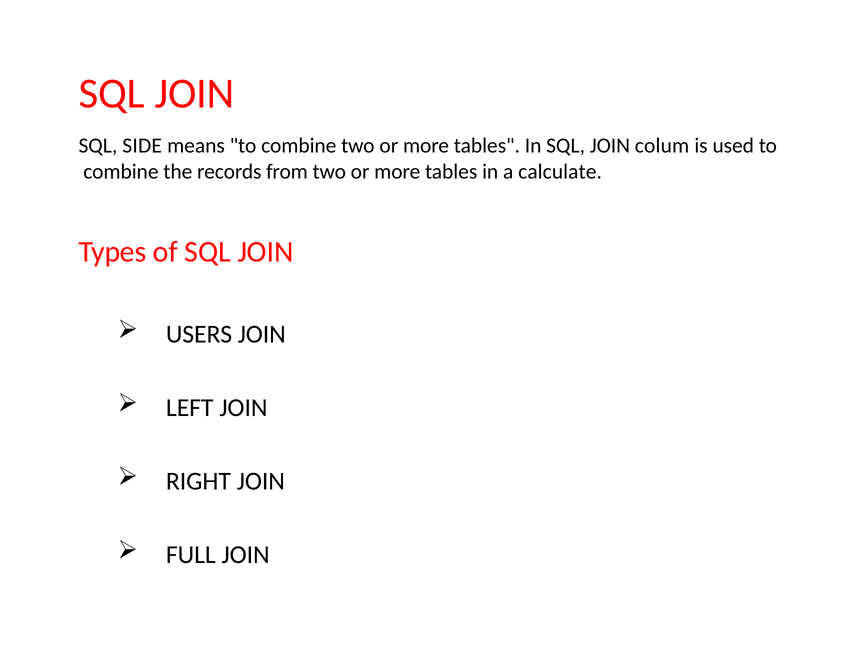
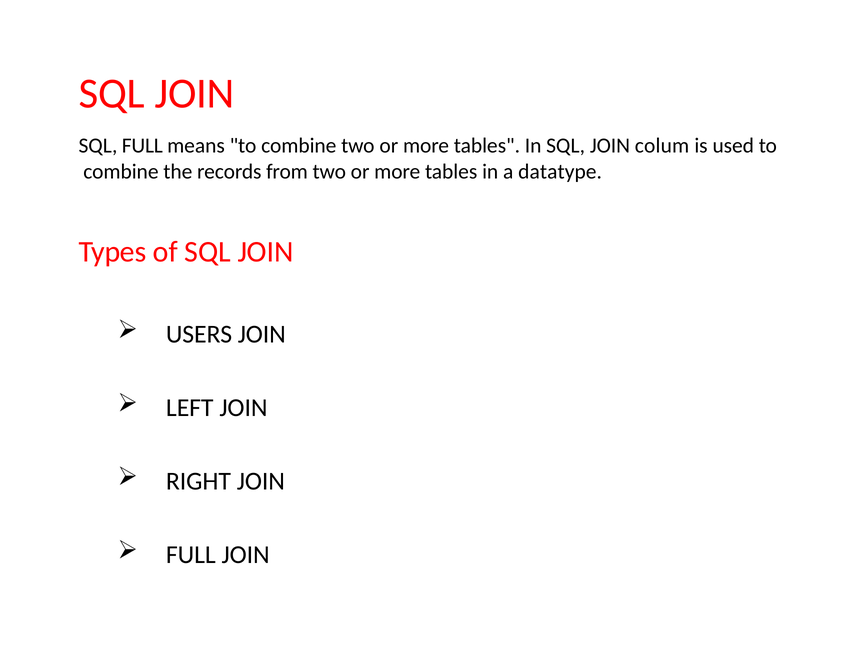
SQL SIDE: SIDE -> FULL
calculate: calculate -> datatype
